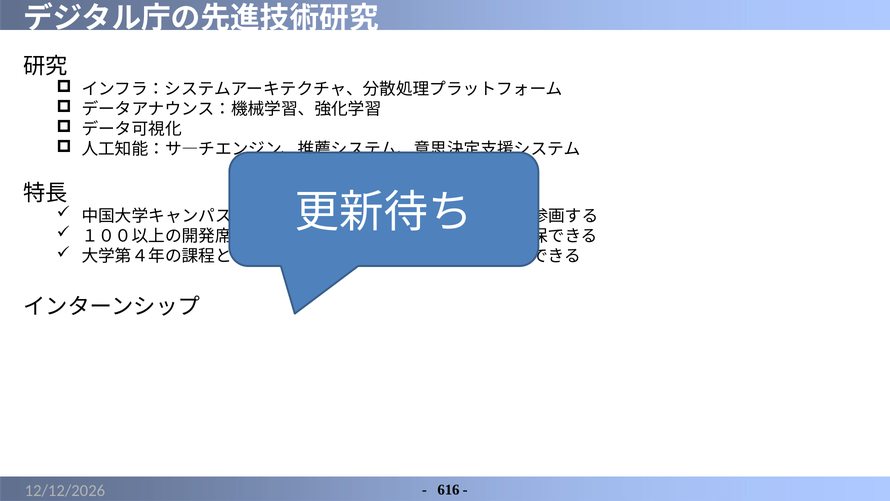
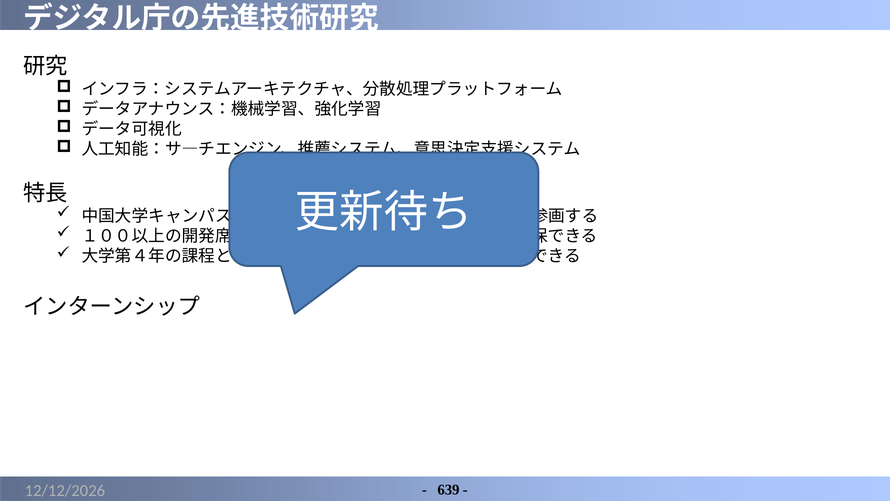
616: 616 -> 639
